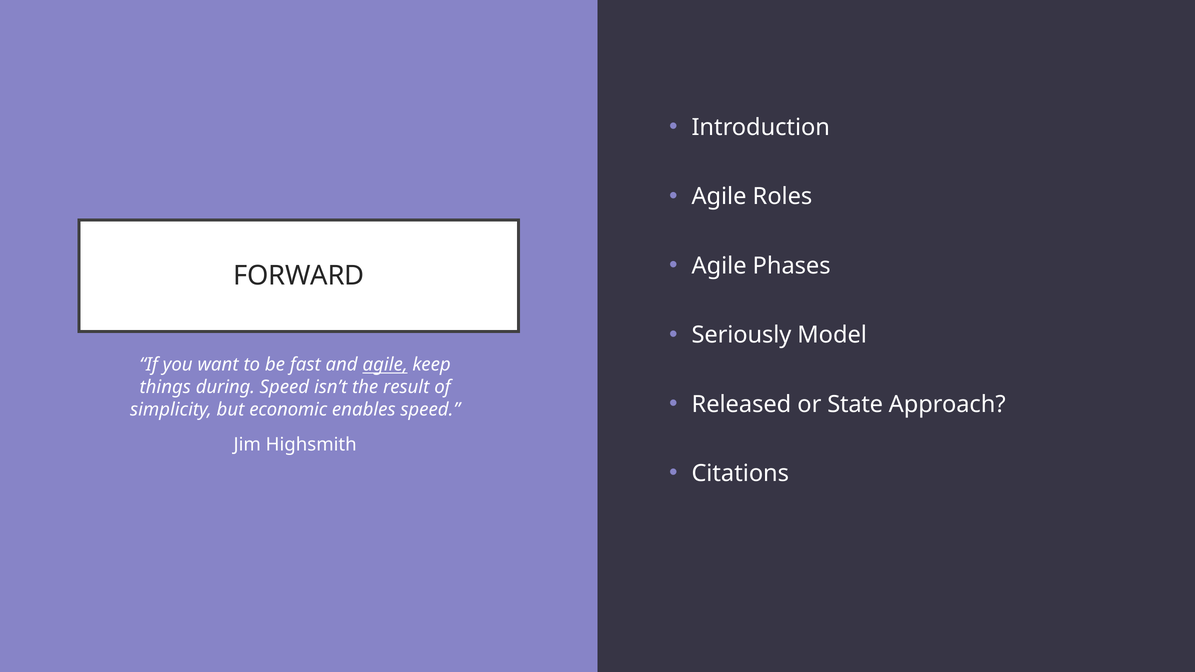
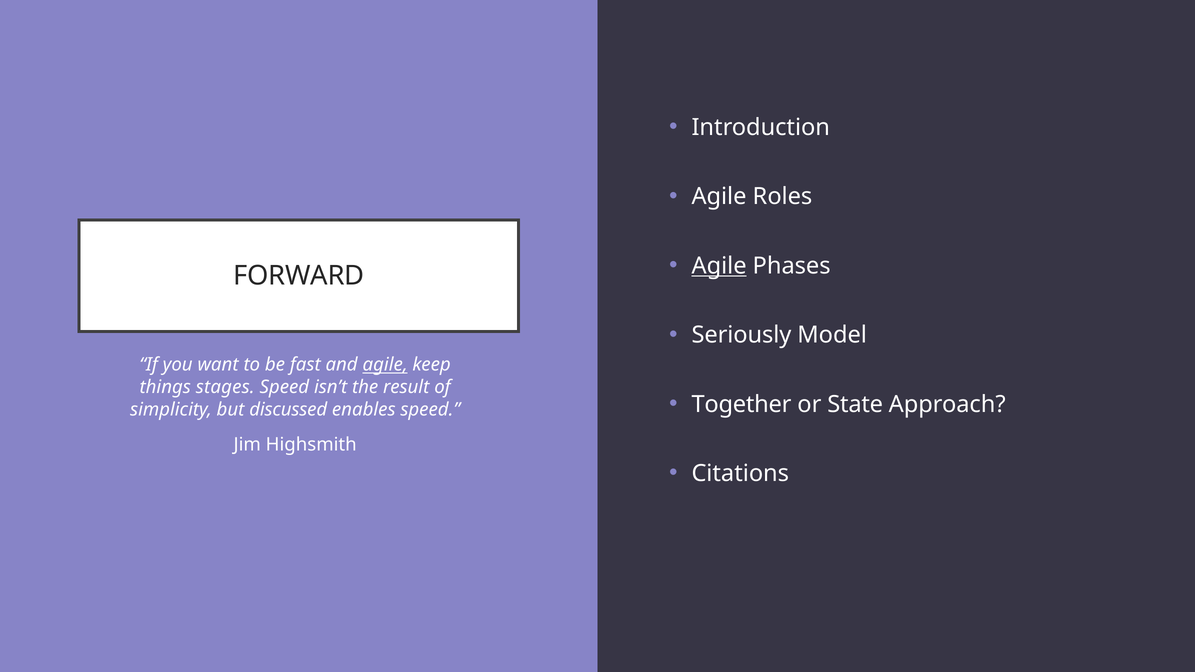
Agile at (719, 266) underline: none -> present
during: during -> stages
Released: Released -> Together
economic: economic -> discussed
